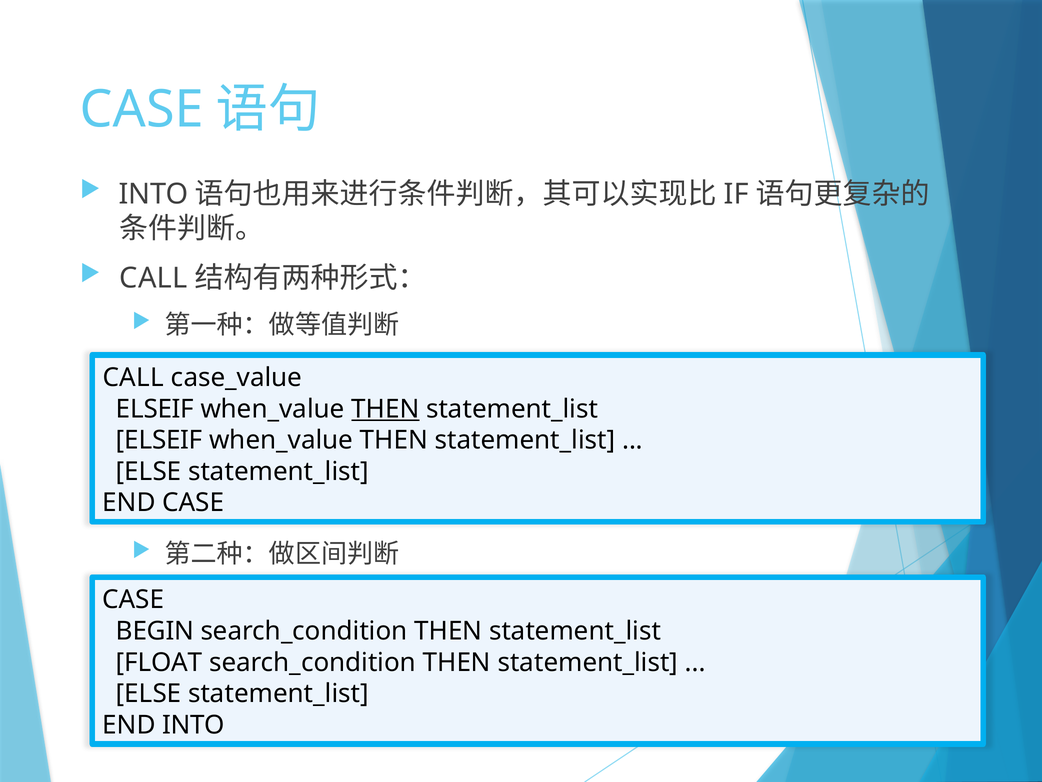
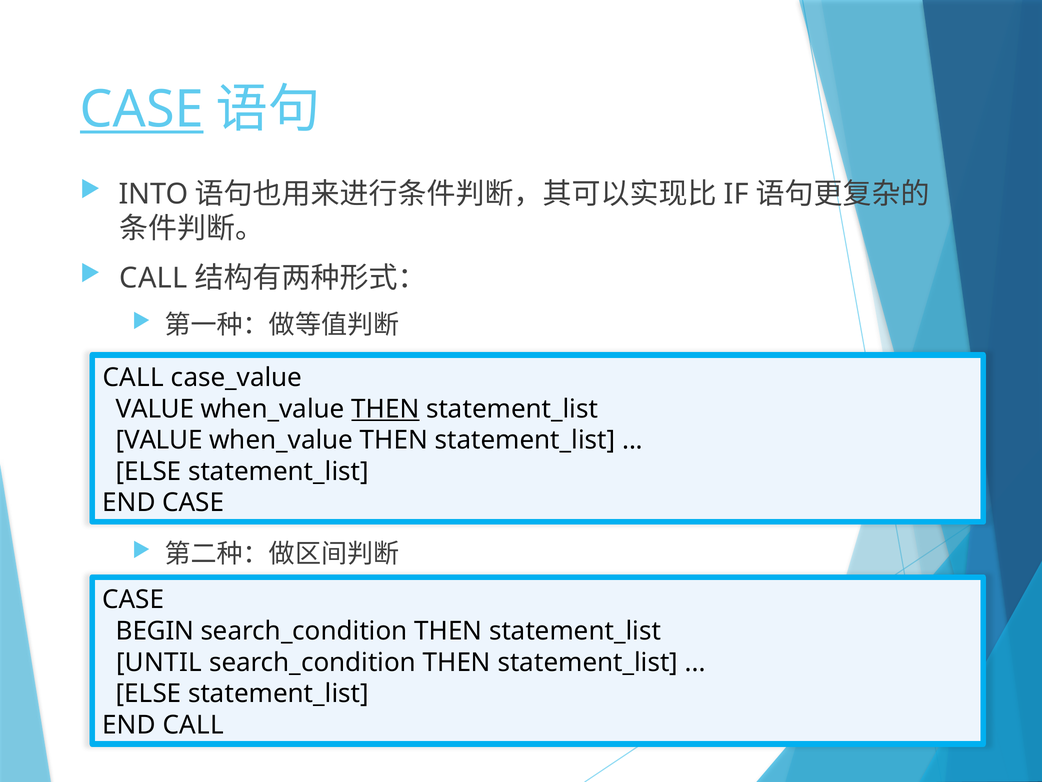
CASE at (142, 110) underline: none -> present
ELSEIF at (155, 409): ELSEIF -> VALUE
ELSEIF at (159, 440): ELSEIF -> VALUE
FLOAT: FLOAT -> UNTIL
END INTO: INTO -> CALL
